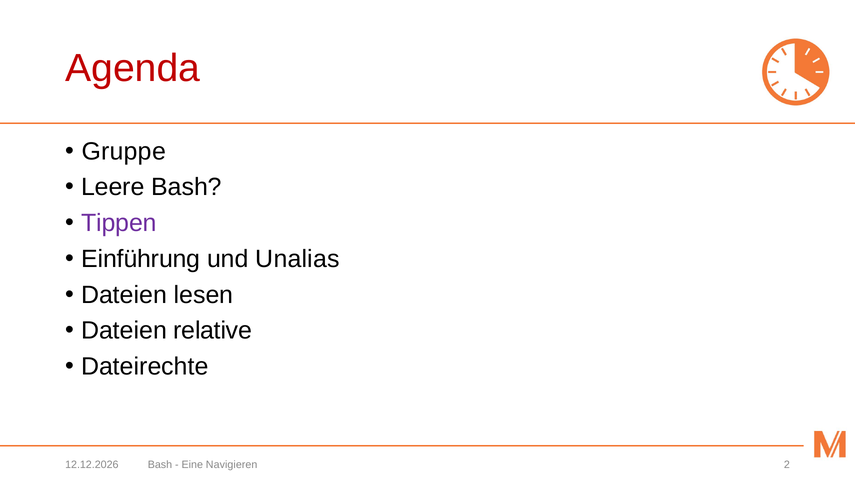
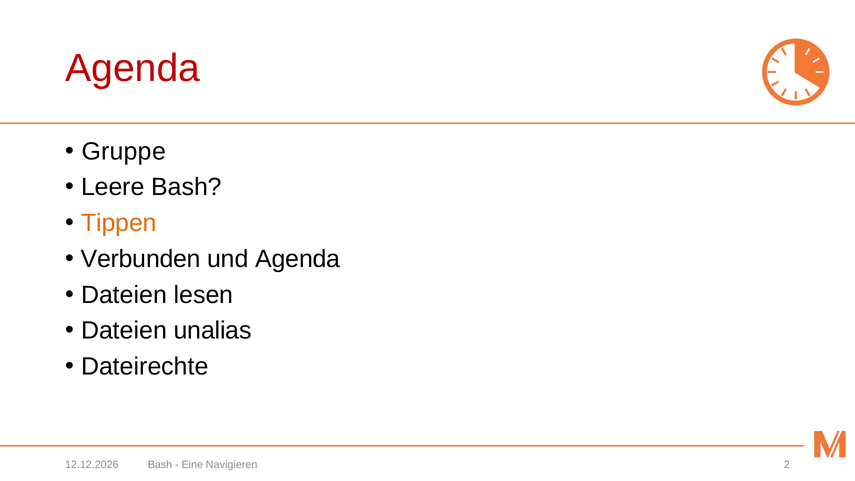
Tippen colour: purple -> orange
Einführung: Einführung -> Verbunden
und Unalias: Unalias -> Agenda
relative: relative -> unalias
